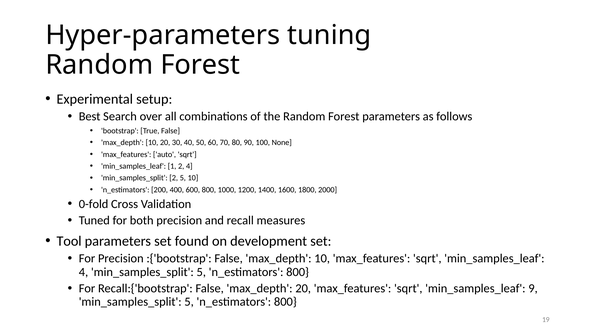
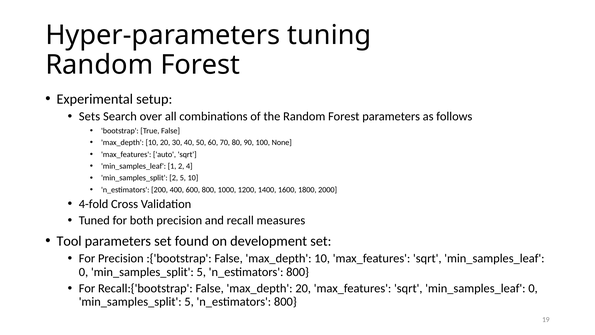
Best: Best -> Sets
0-fold: 0-fold -> 4-fold
4 at (84, 272): 4 -> 0
9 at (533, 288): 9 -> 0
